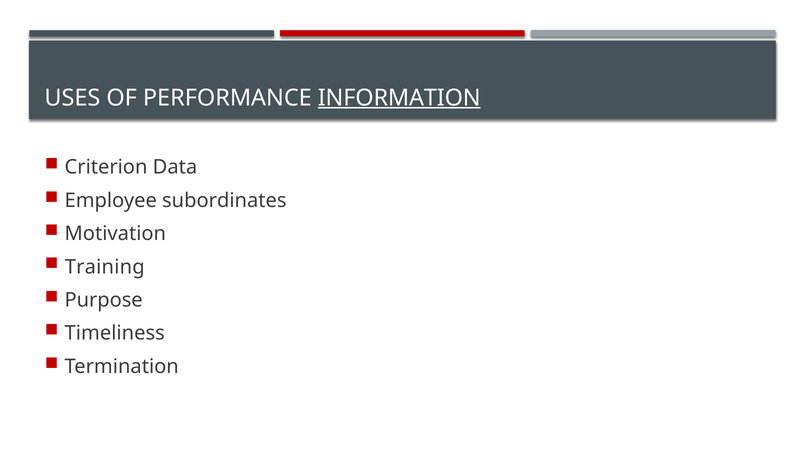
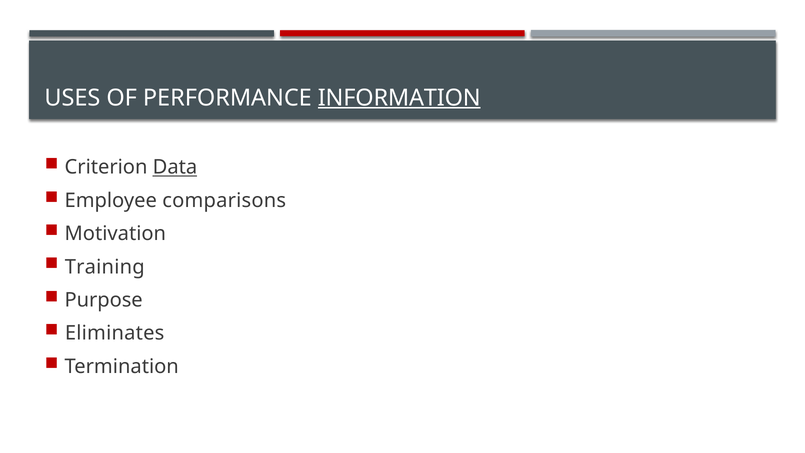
Data underline: none -> present
subordinates: subordinates -> comparisons
Timeliness: Timeliness -> Eliminates
